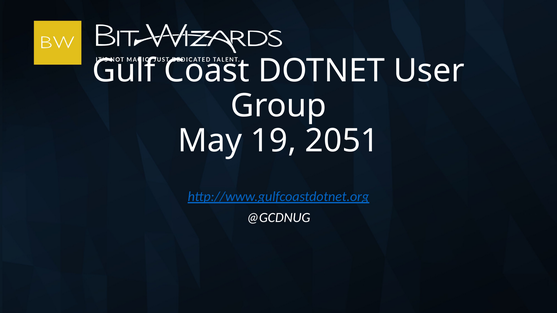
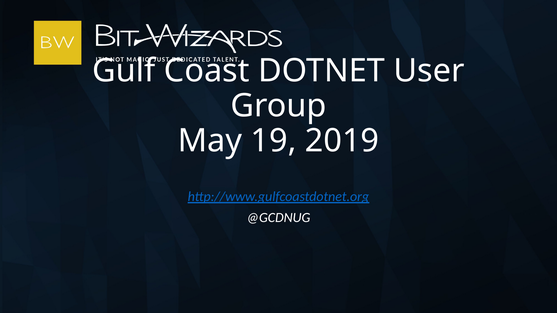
2051: 2051 -> 2019
